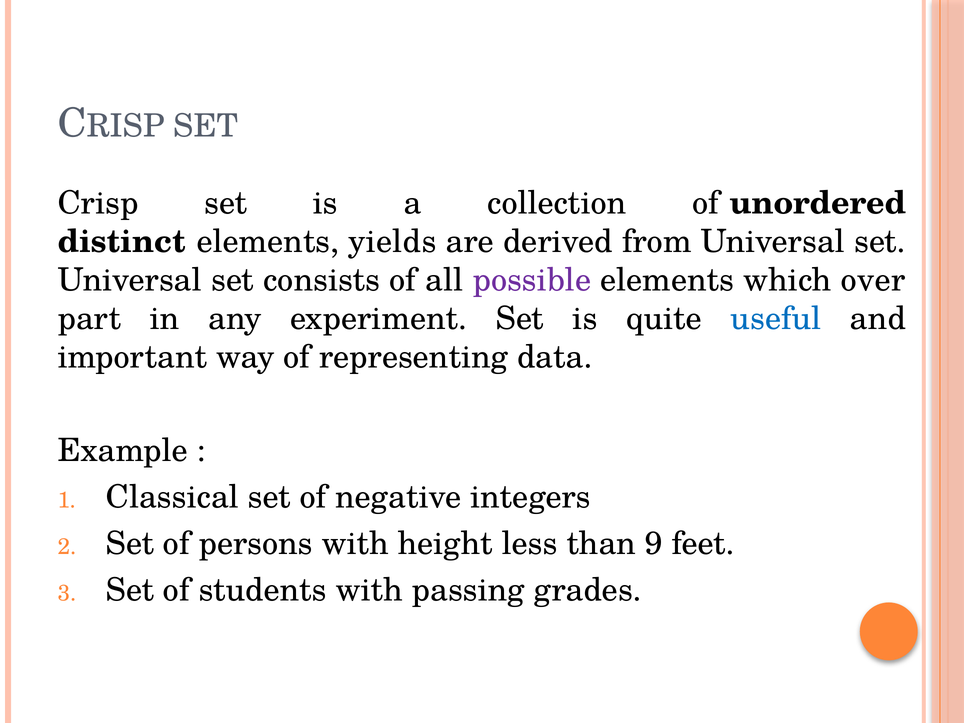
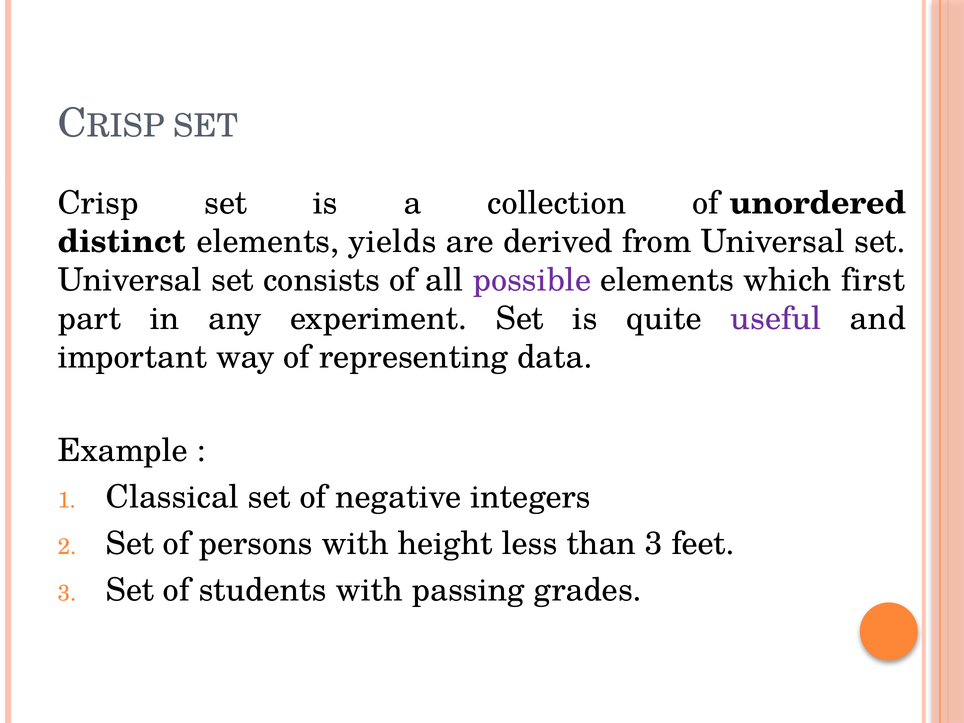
over: over -> first
useful colour: blue -> purple
than 9: 9 -> 3
